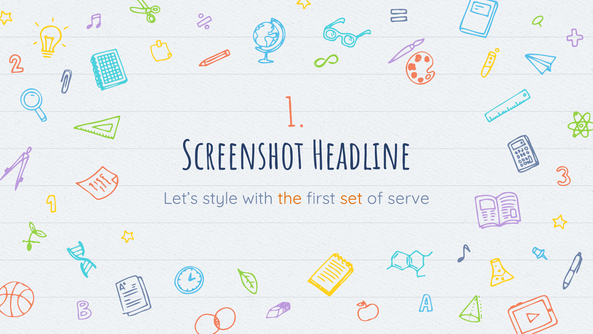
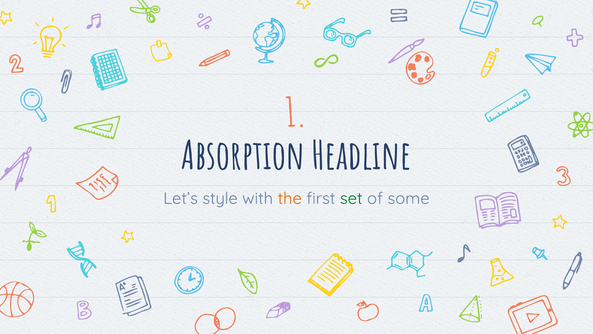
Screenshot: Screenshot -> Absorption
set colour: orange -> green
serve: serve -> some
